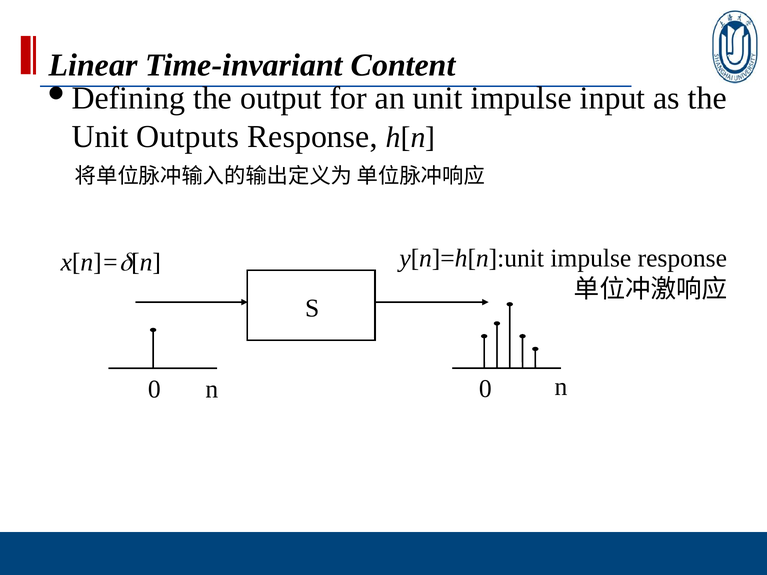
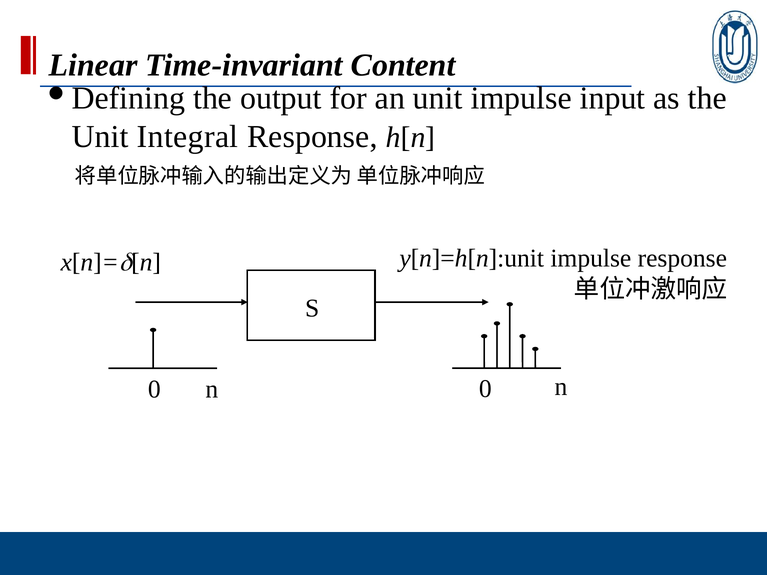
Outputs: Outputs -> Integral
